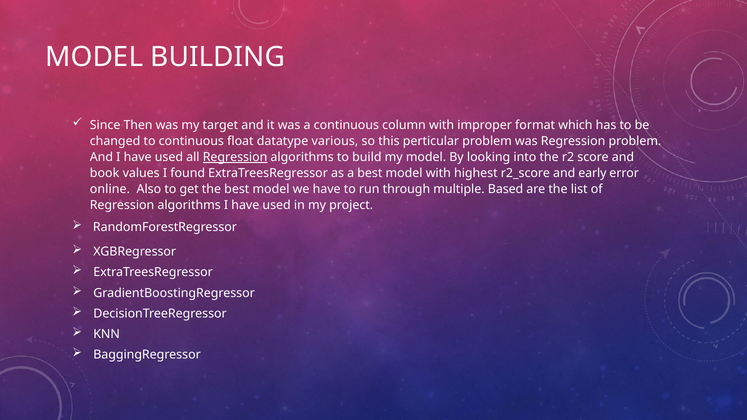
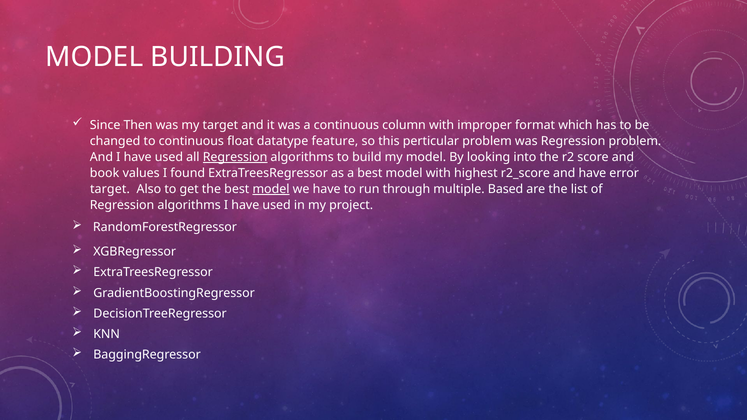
various: various -> feature
and early: early -> have
online at (110, 189): online -> target
model at (271, 189) underline: none -> present
